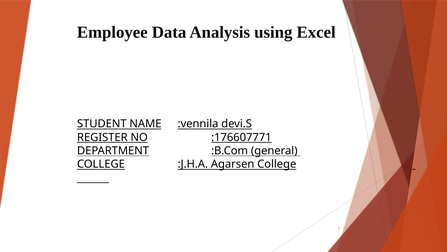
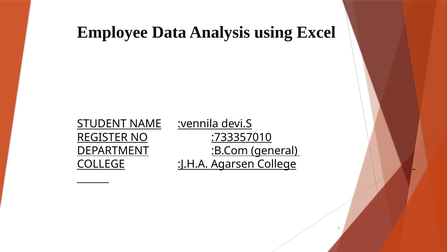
:176607771: :176607771 -> :733357010
